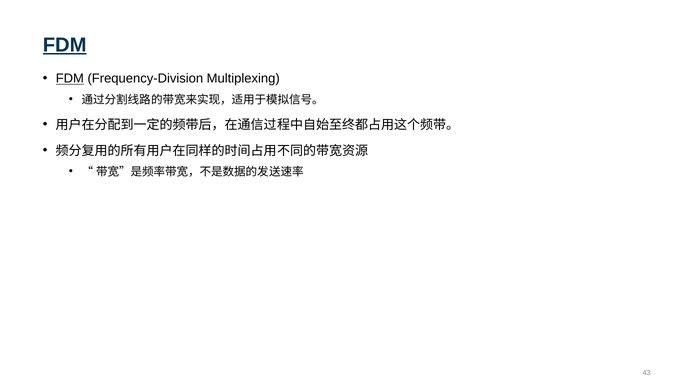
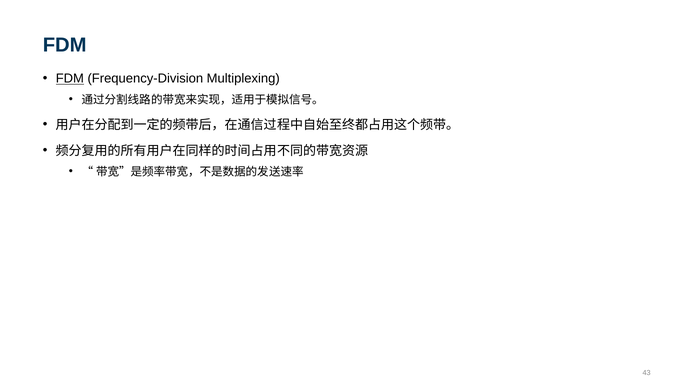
FDM at (65, 45) underline: present -> none
